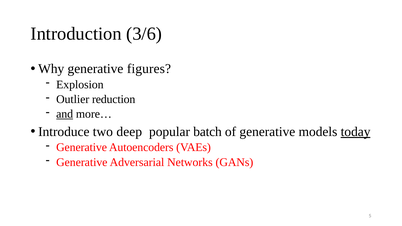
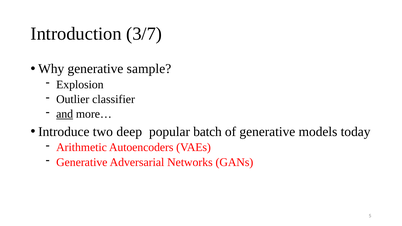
3/6: 3/6 -> 3/7
figures: figures -> sample
reduction: reduction -> classifier
today underline: present -> none
Generative at (82, 147): Generative -> Arithmetic
